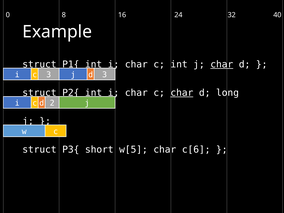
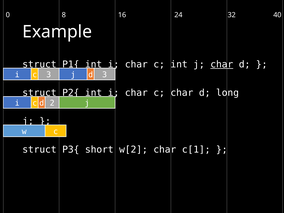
char at (182, 93) underline: present -> none
w[5: w[5 -> w[2
c[6: c[6 -> c[1
